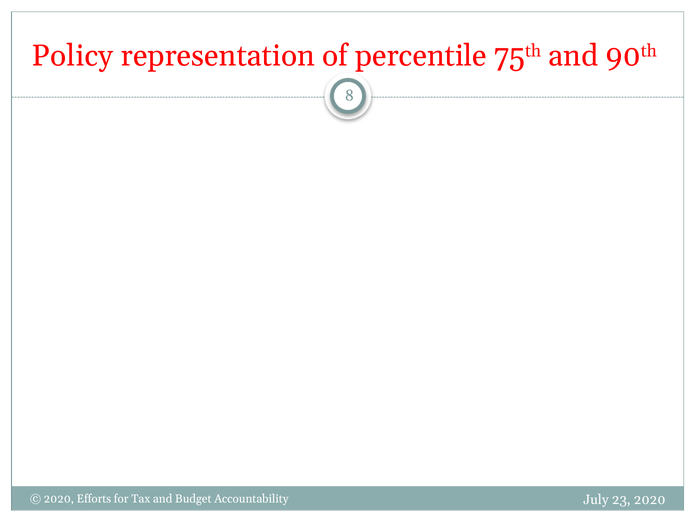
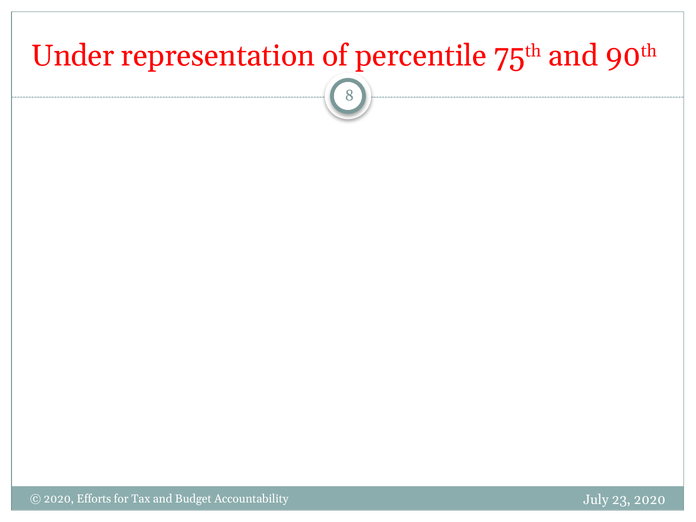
Policy: Policy -> Under
